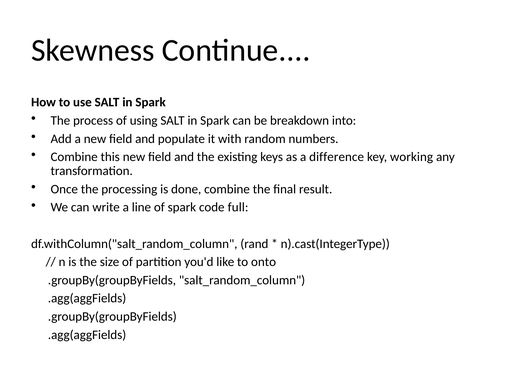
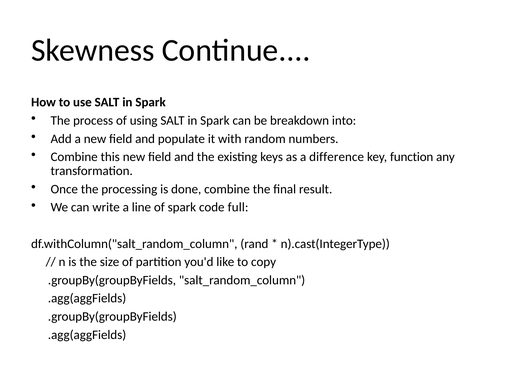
working: working -> function
onto: onto -> copy
